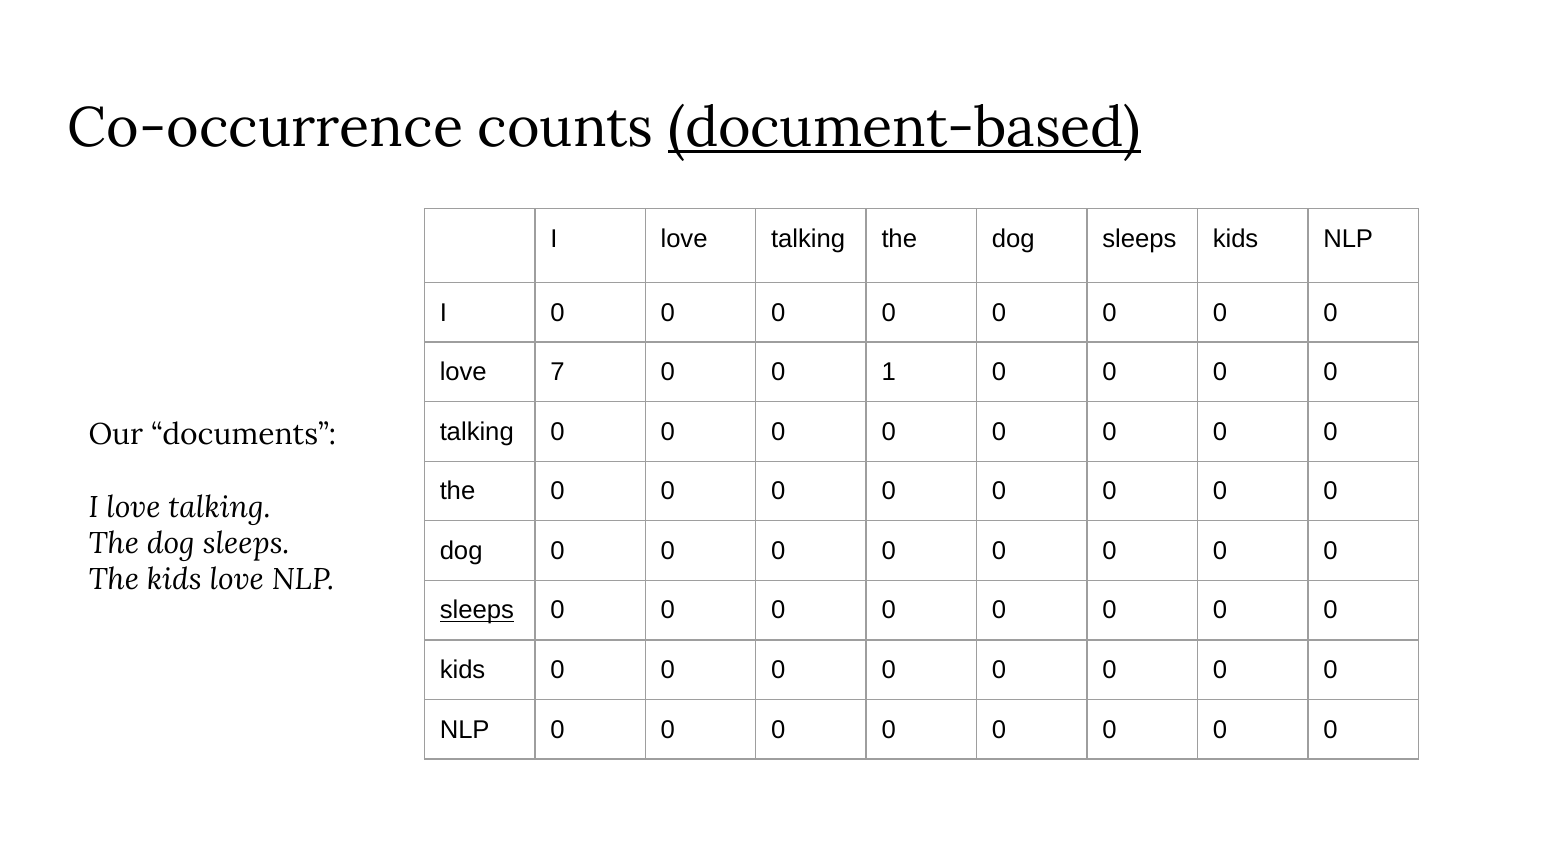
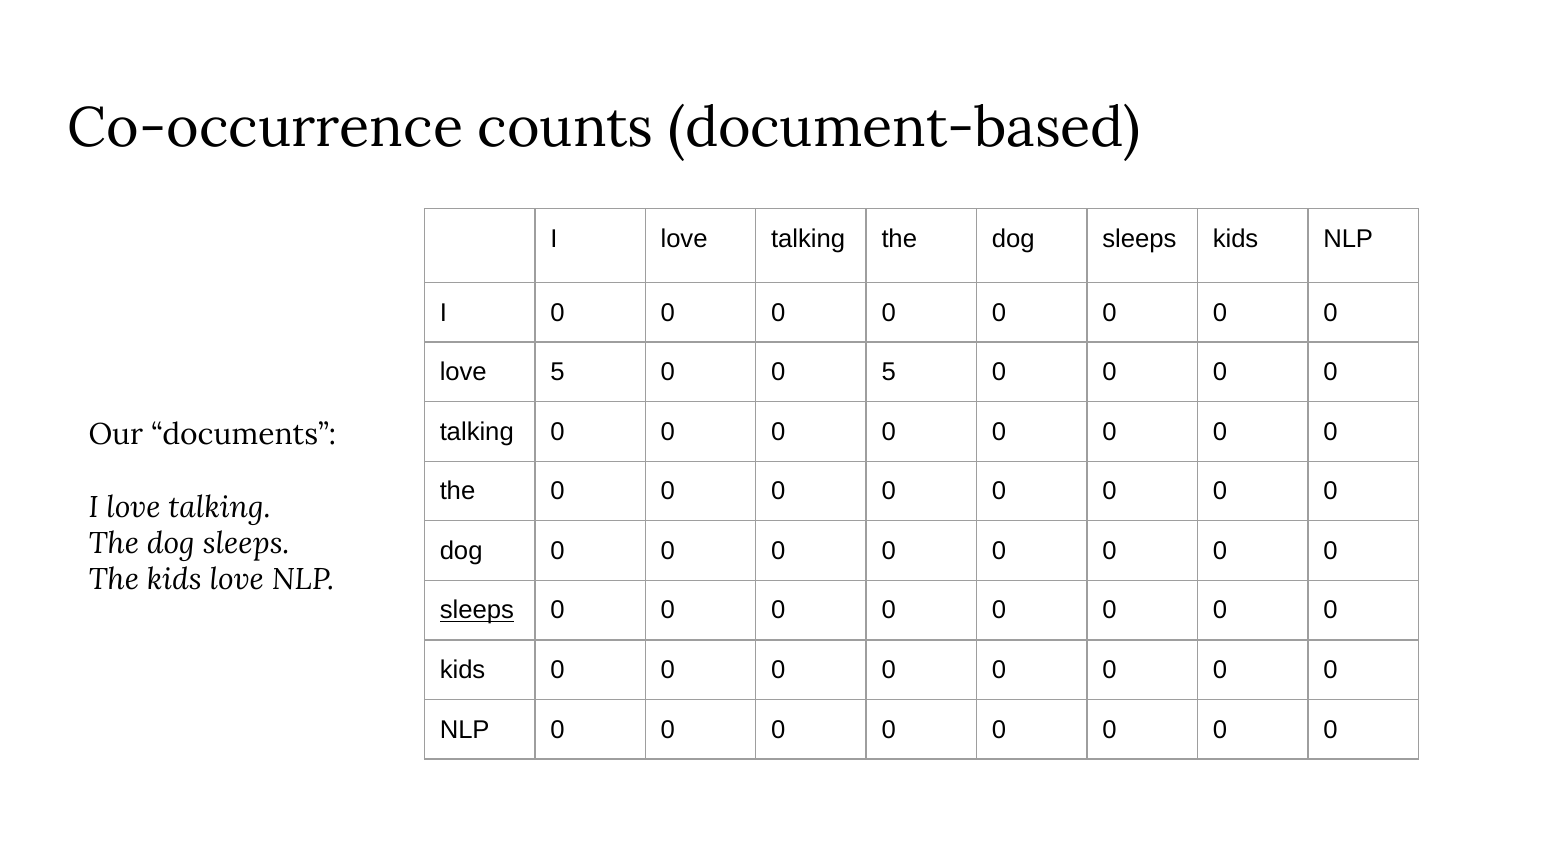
document-based underline: present -> none
love 7: 7 -> 5
0 1: 1 -> 5
